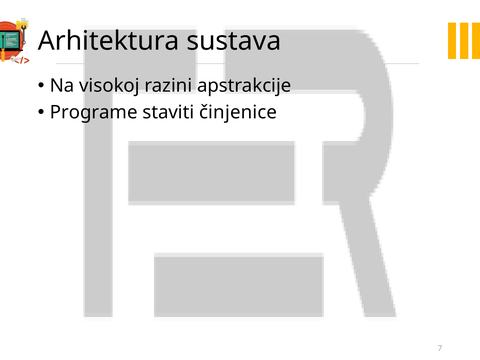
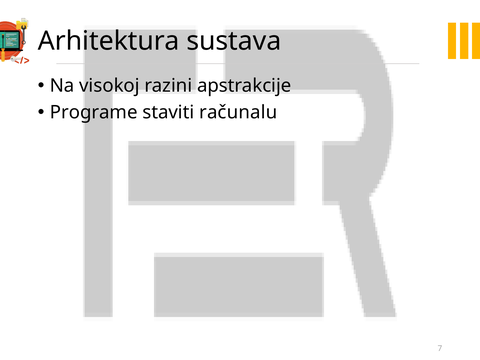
činjenice: činjenice -> računalu
